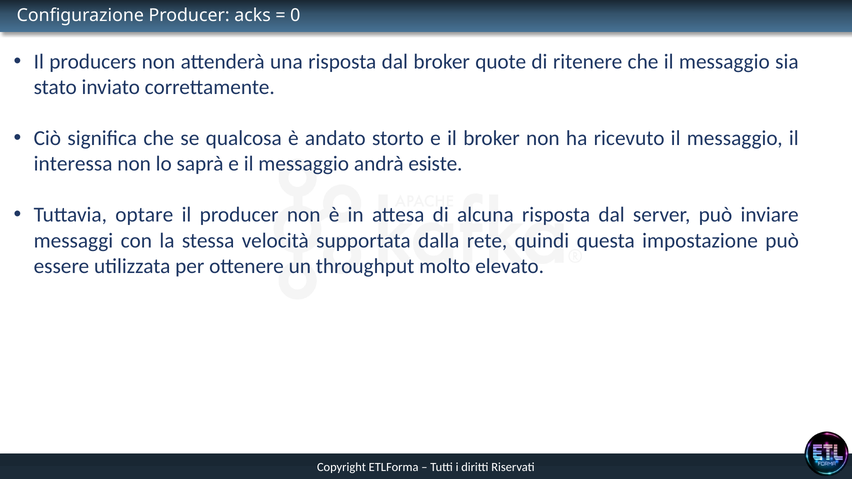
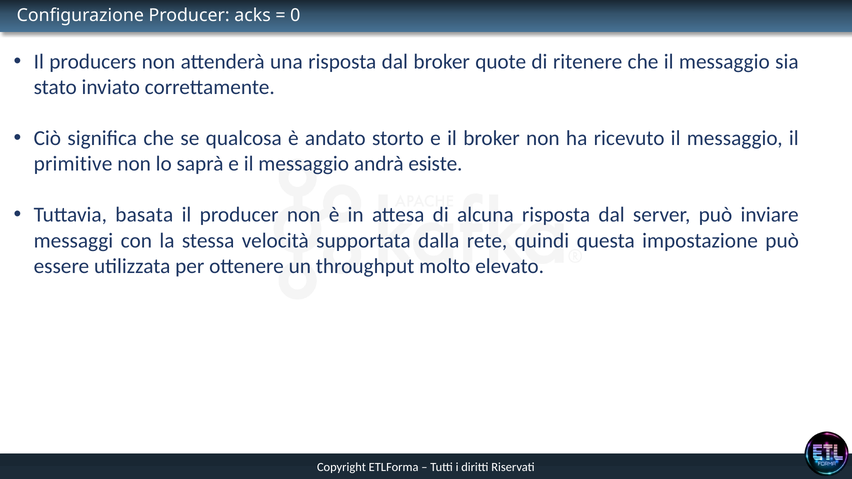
interessa: interessa -> primitive
optare: optare -> basata
